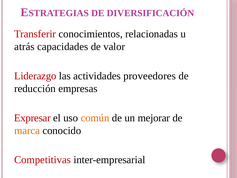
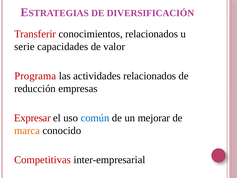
conocimientos relacionadas: relacionadas -> relacionados
atrás: atrás -> serie
Liderazgo: Liderazgo -> Programa
actividades proveedores: proveedores -> relacionados
común colour: orange -> blue
